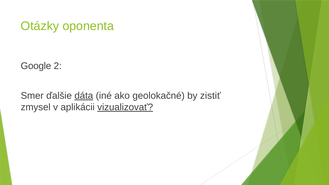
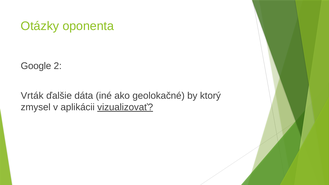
Smer: Smer -> Vrták
dáta underline: present -> none
zistiť: zistiť -> ktorý
